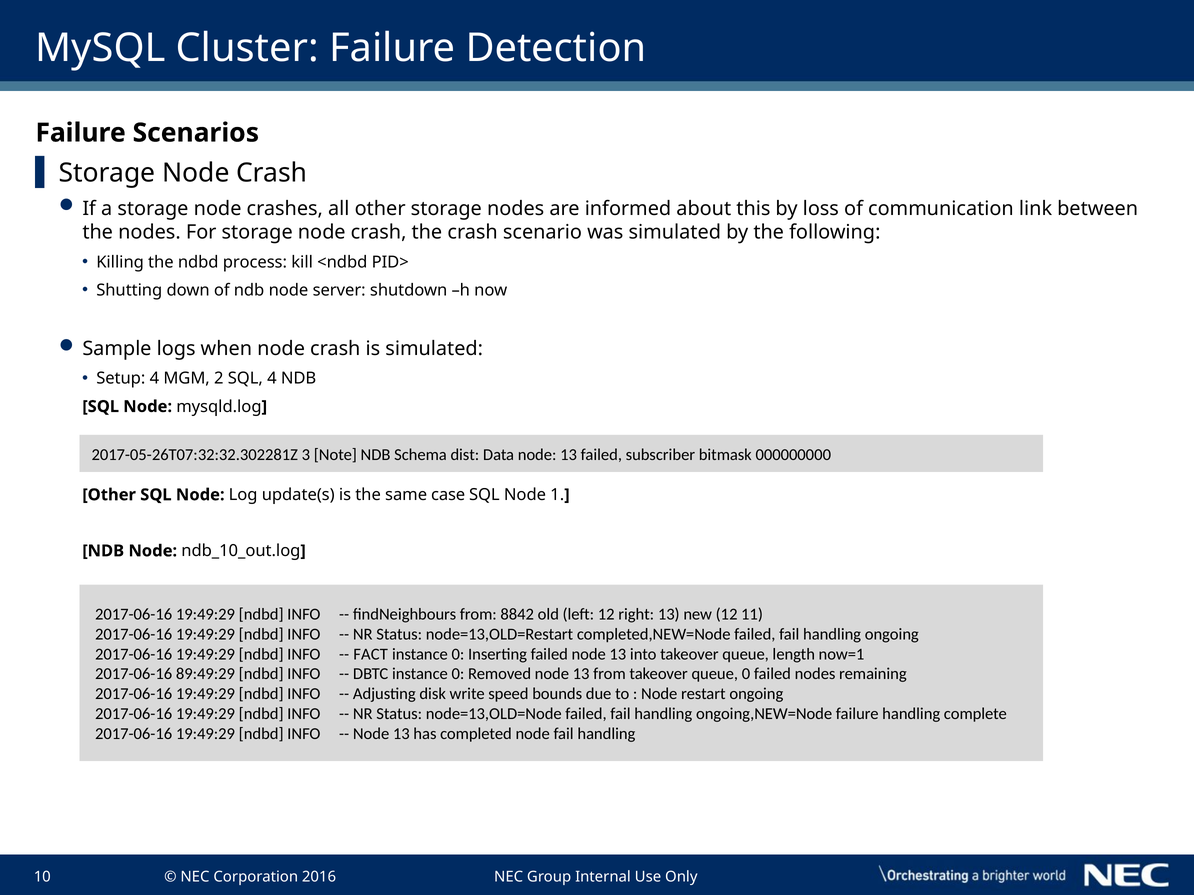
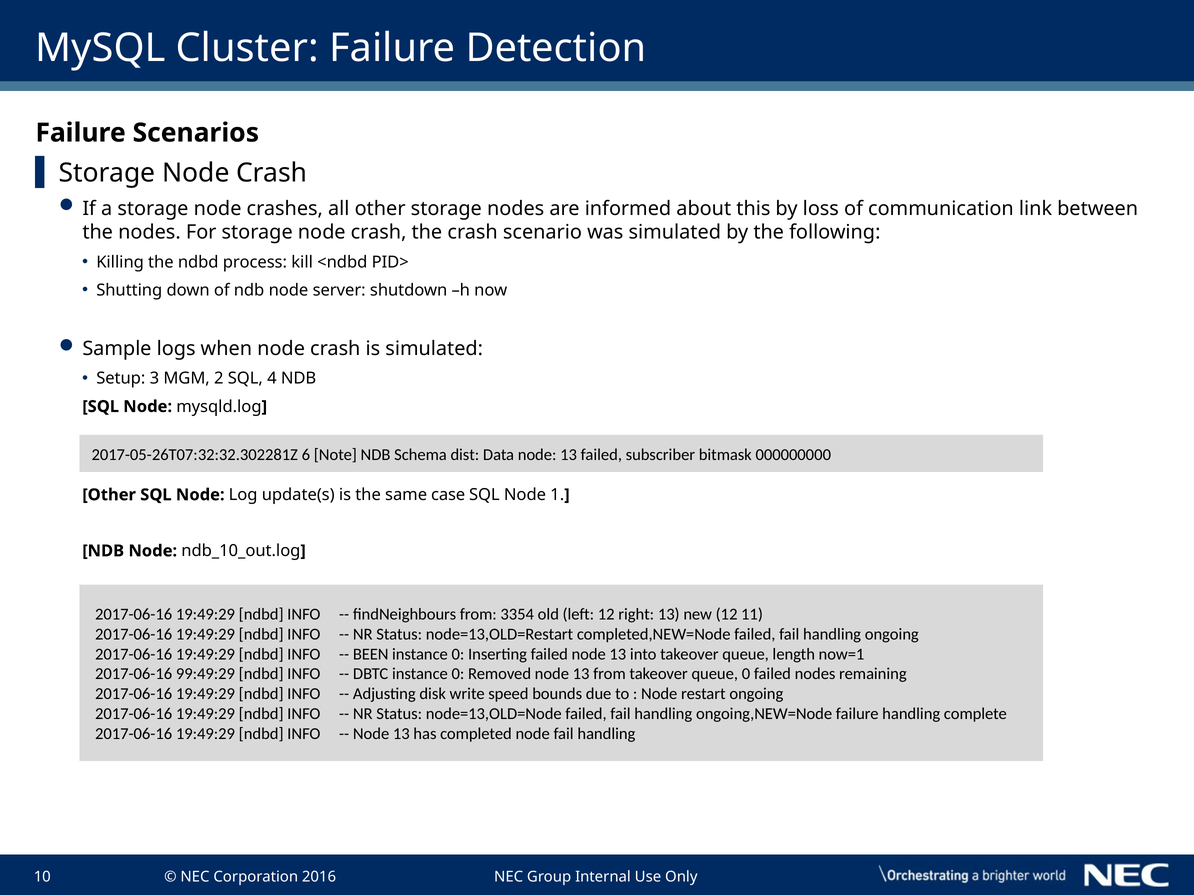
Setup 4: 4 -> 3
3: 3 -> 6
8842: 8842 -> 3354
FACT: FACT -> BEEN
89:49:29: 89:49:29 -> 99:49:29
